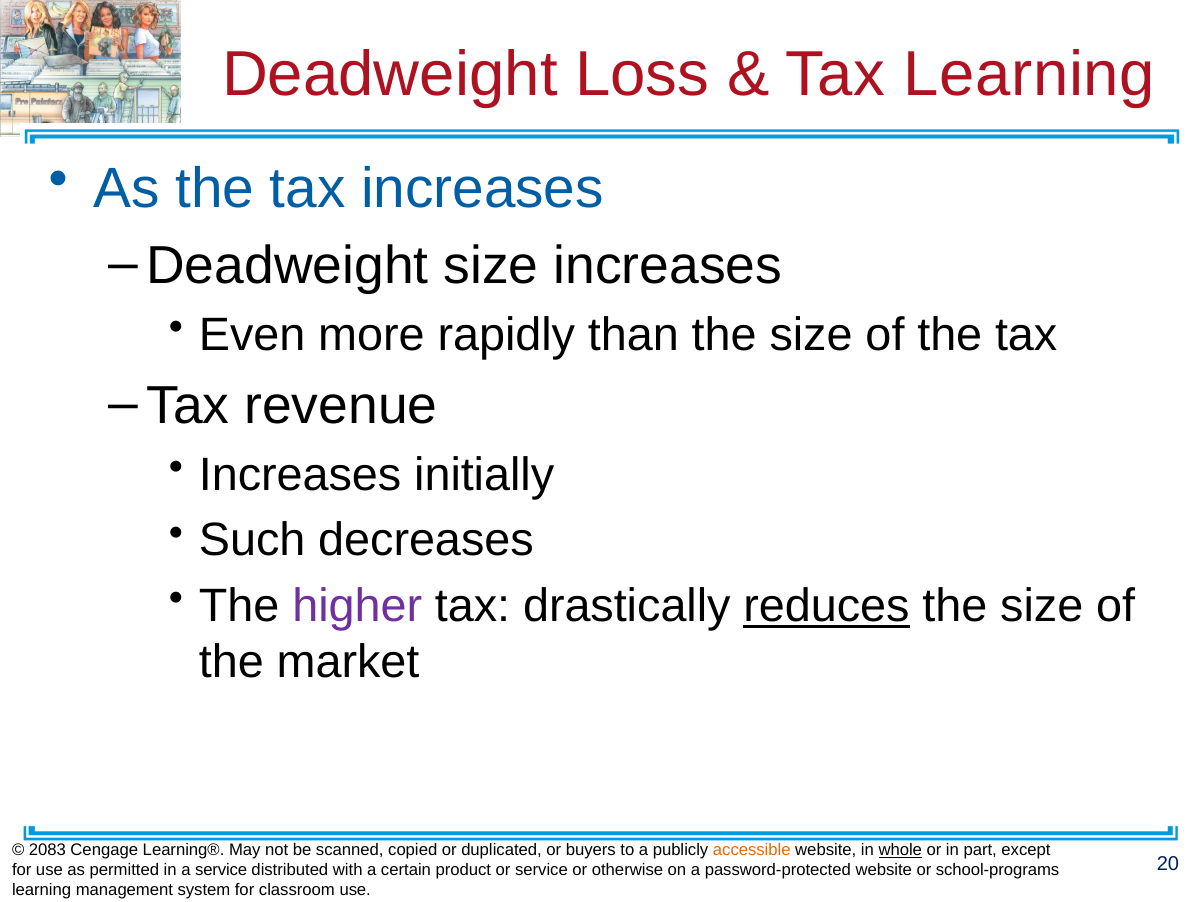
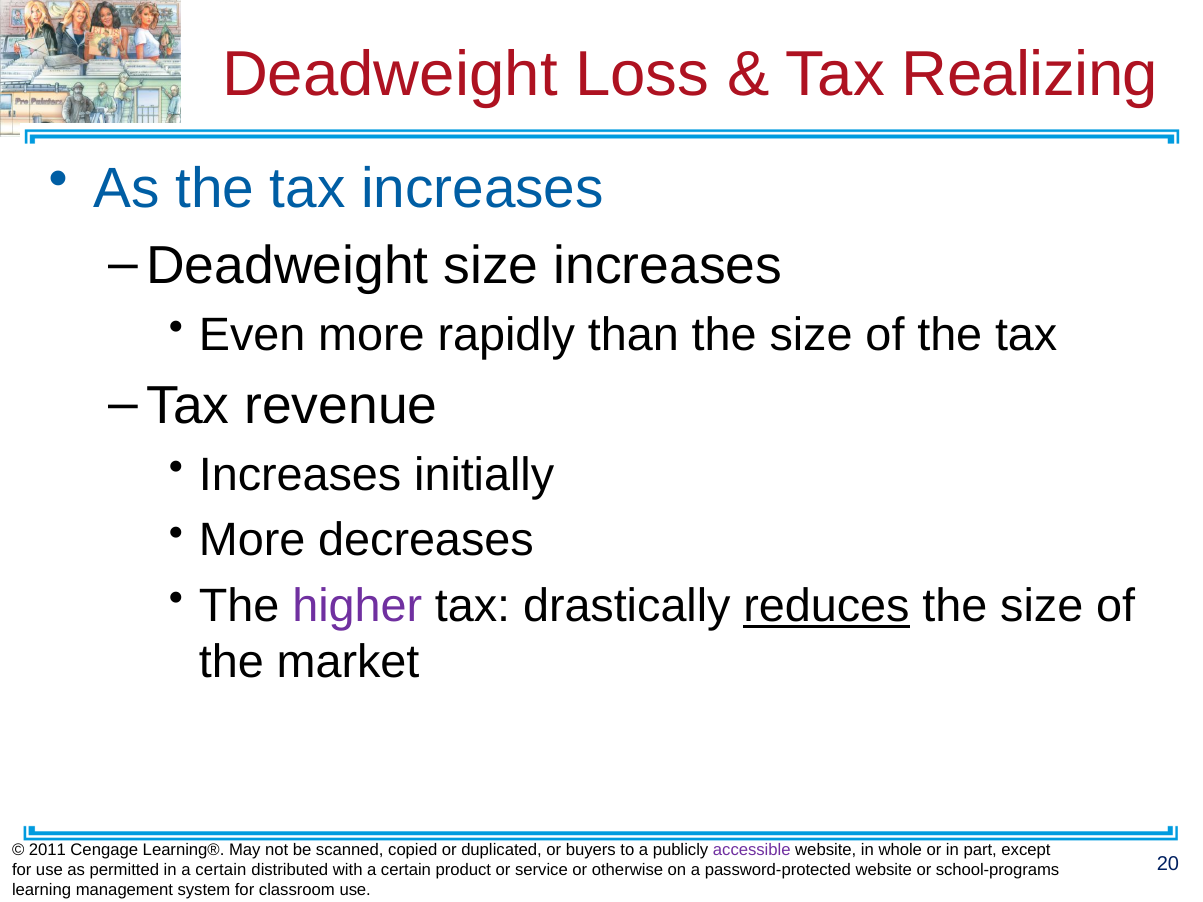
Tax Learning: Learning -> Realizing
Such at (252, 541): Such -> More
2083: 2083 -> 2011
accessible colour: orange -> purple
whole underline: present -> none
in a service: service -> certain
